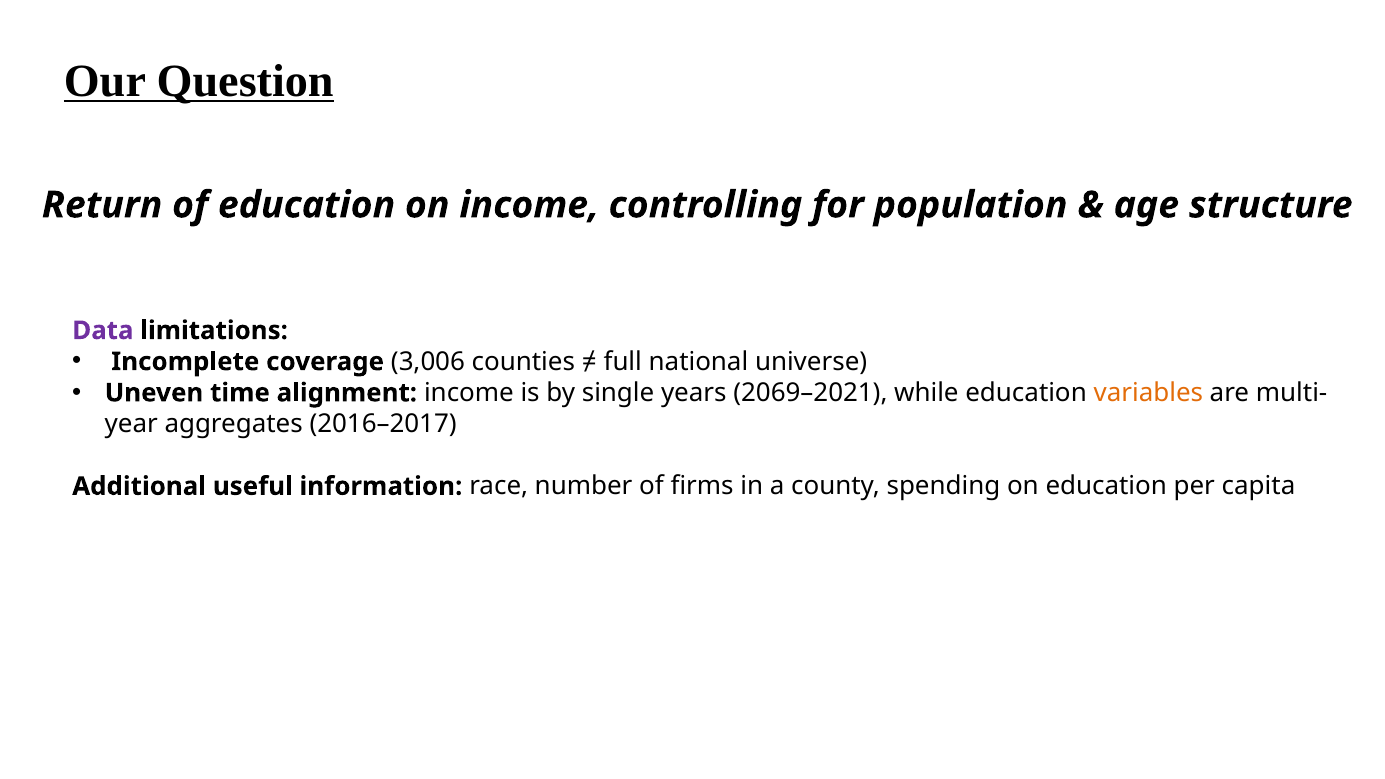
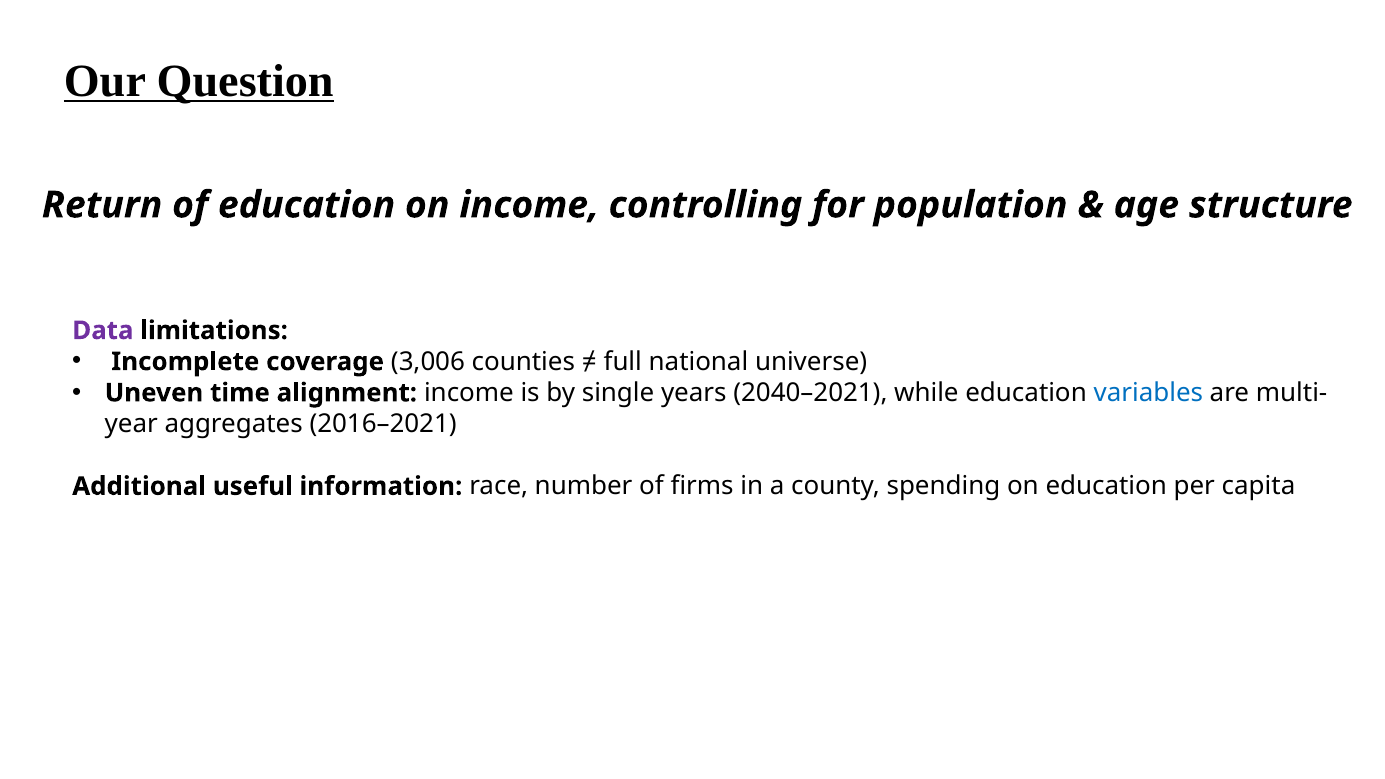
2069–2021: 2069–2021 -> 2040–2021
variables colour: orange -> blue
2016–2017: 2016–2017 -> 2016–2021
